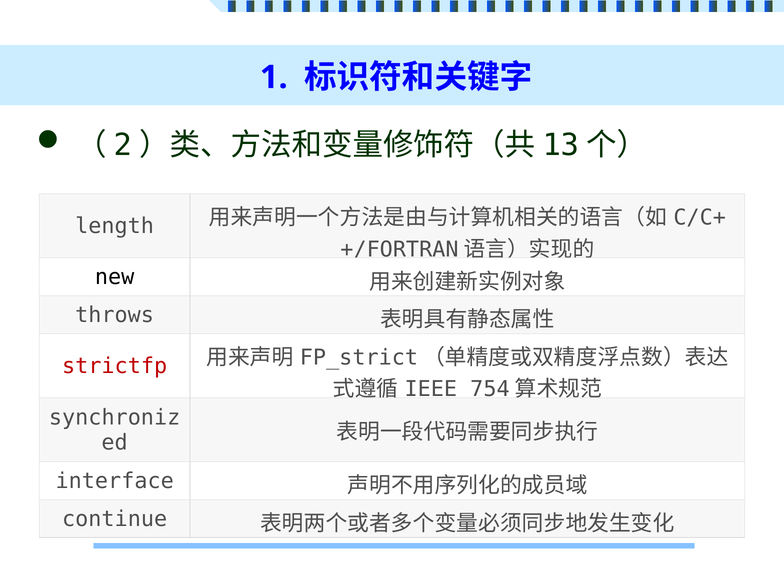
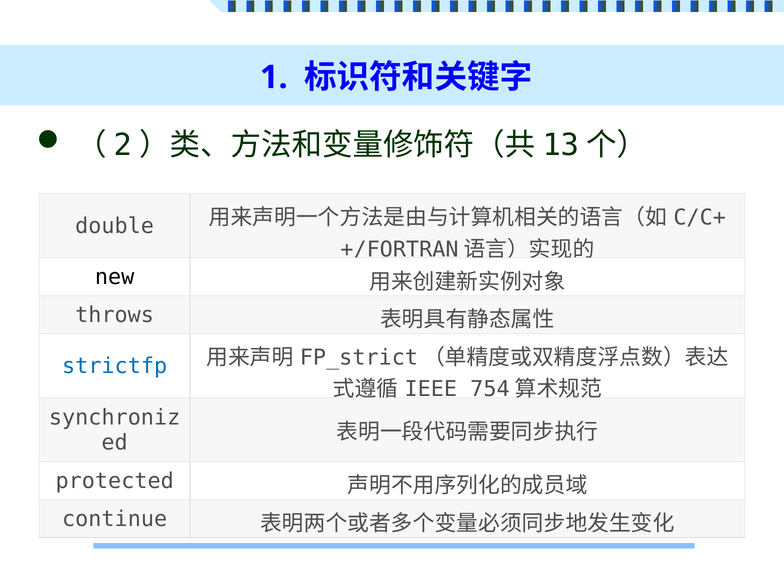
length: length -> double
strictfp colour: red -> blue
interface: interface -> protected
